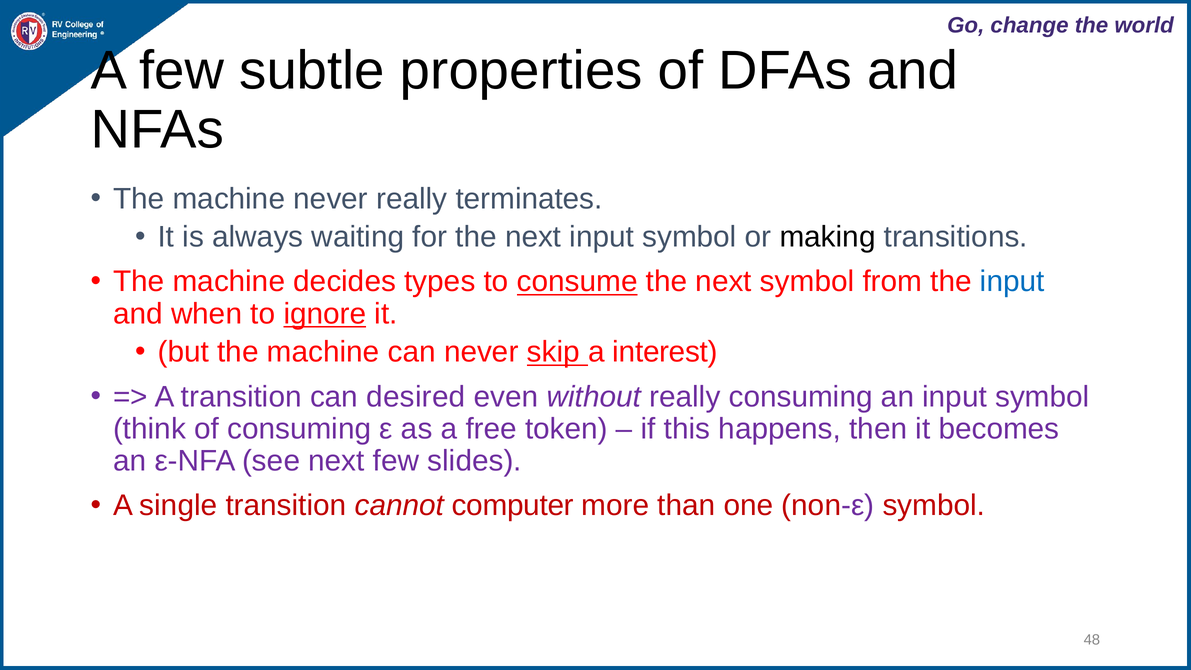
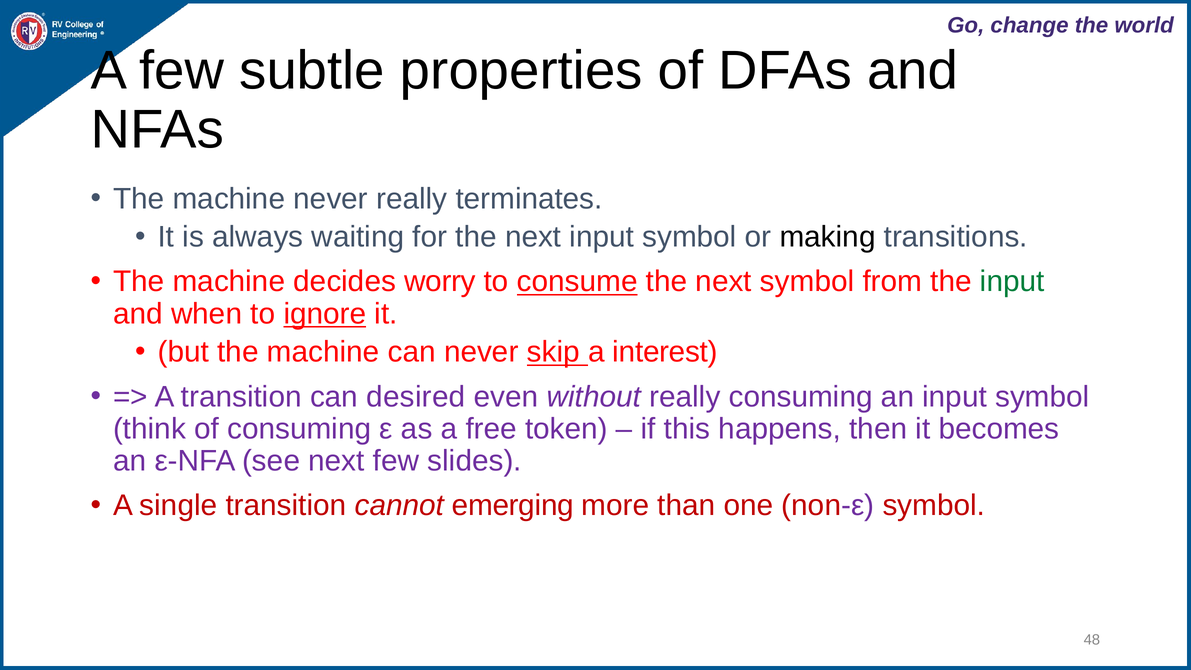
types: types -> worry
input at (1012, 282) colour: blue -> green
computer: computer -> emerging
